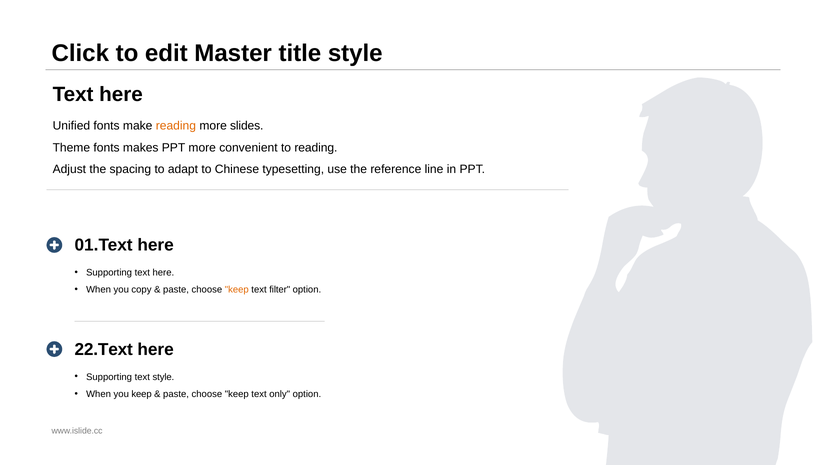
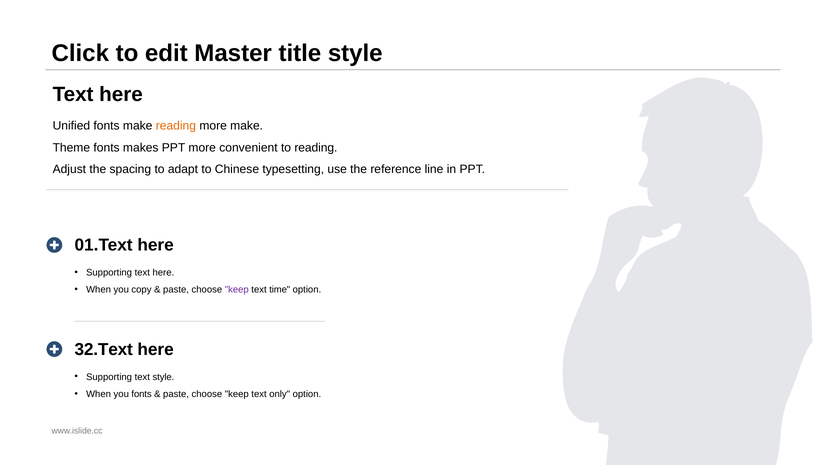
more slides: slides -> make
keep at (237, 290) colour: orange -> purple
filter: filter -> time
22.Text: 22.Text -> 32.Text
you keep: keep -> fonts
